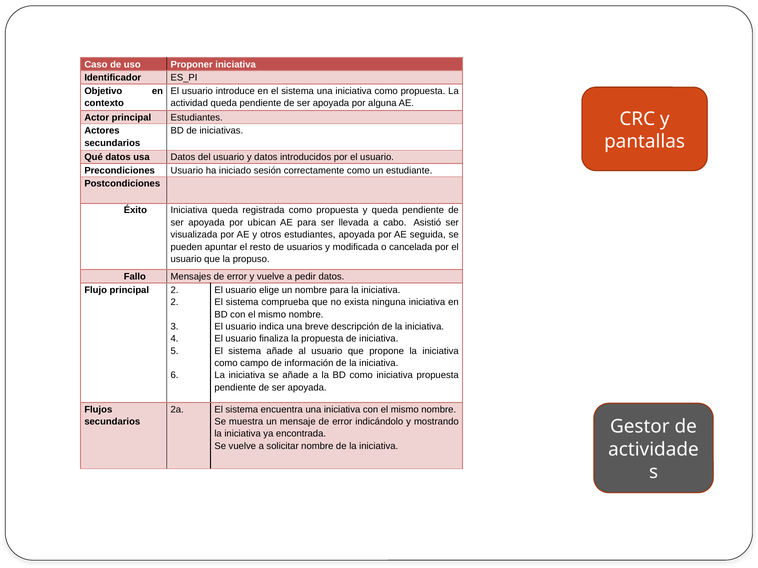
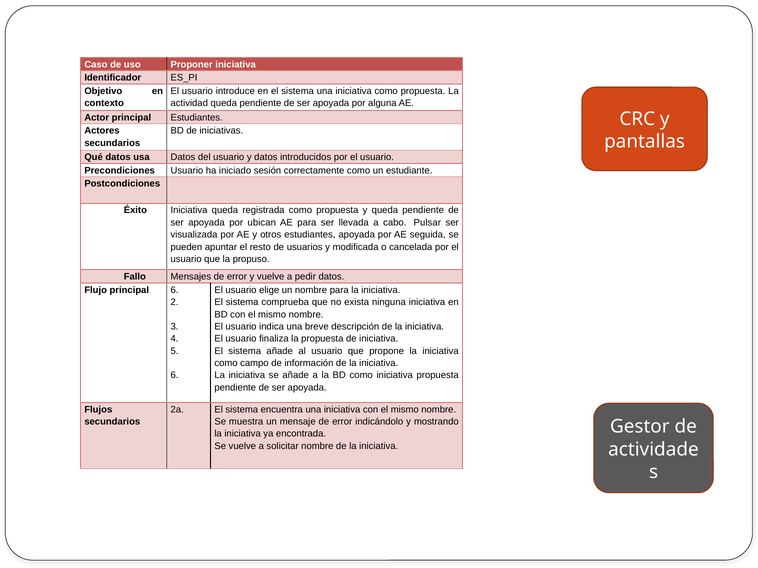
Asistió: Asistió -> Pulsar
principal 2: 2 -> 6
